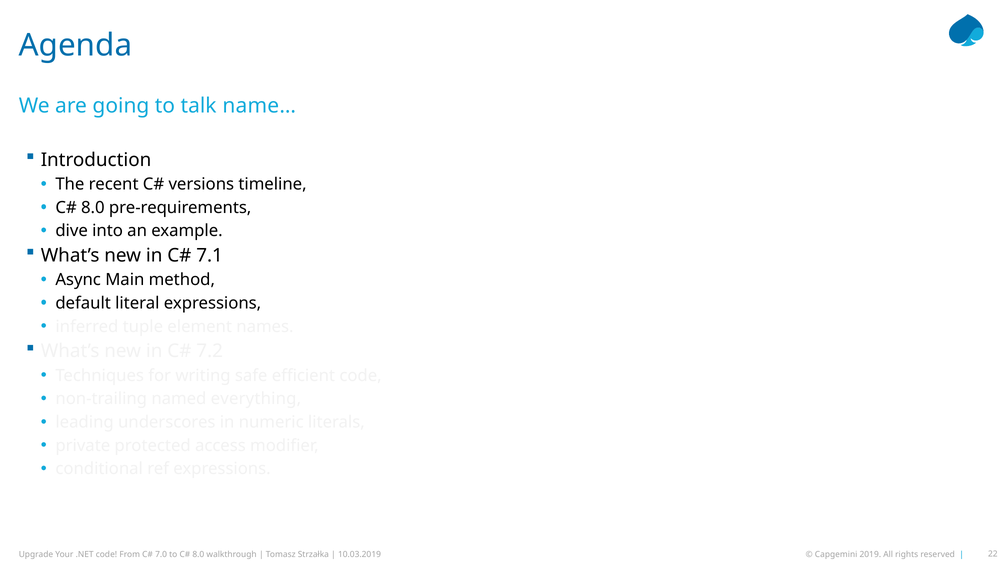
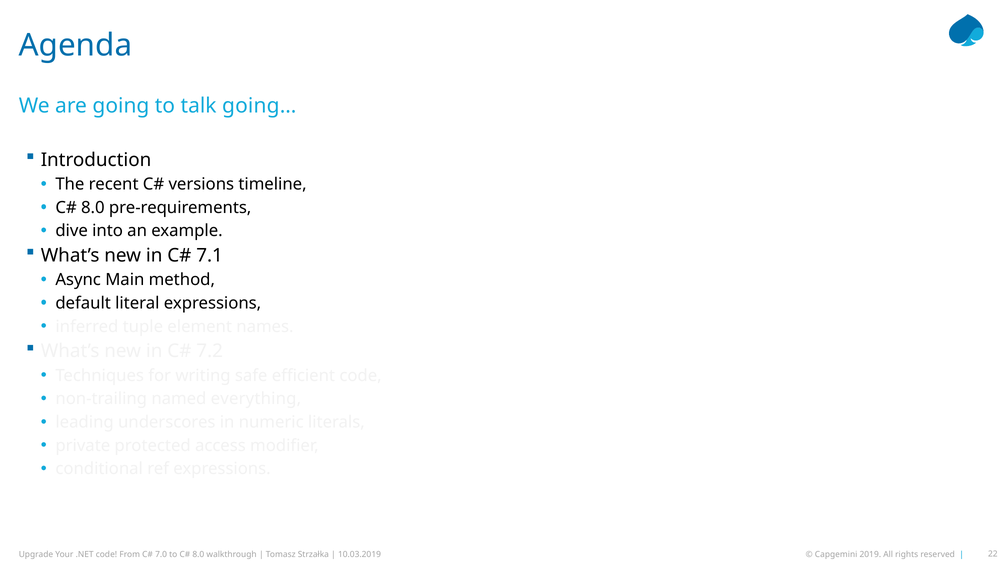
name…: name… -> going…
